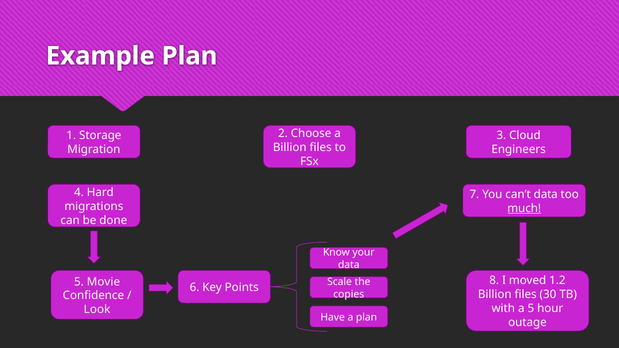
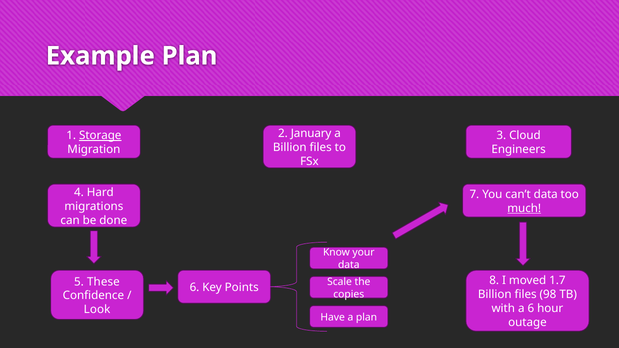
Choose: Choose -> January
Storage underline: none -> present
1.2: 1.2 -> 1.7
Movie: Movie -> These
30: 30 -> 98
a 5: 5 -> 6
